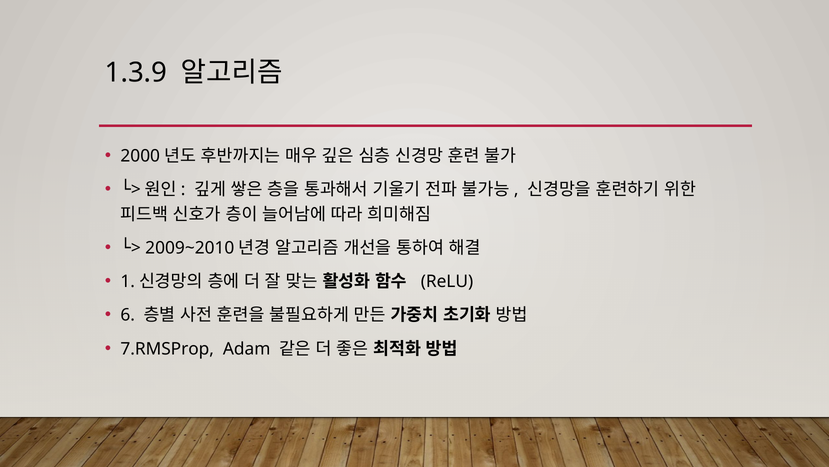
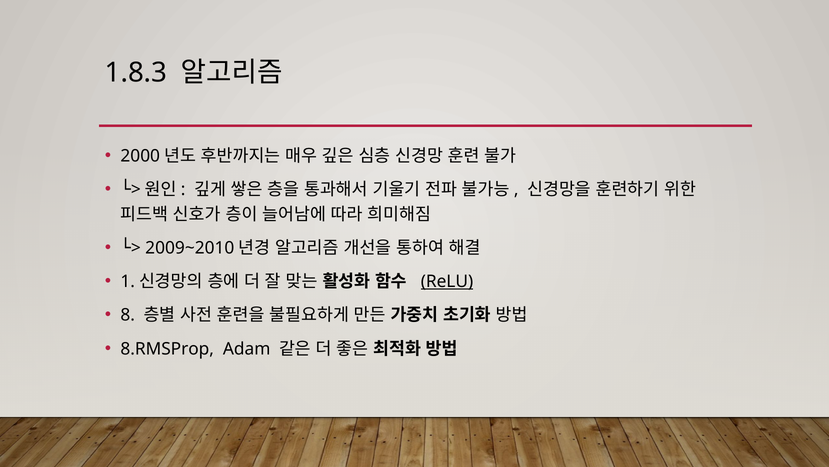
1.3.9: 1.3.9 -> 1.8.3
ReLU underline: none -> present
6: 6 -> 8
7.RMSProp: 7.RMSProp -> 8.RMSProp
